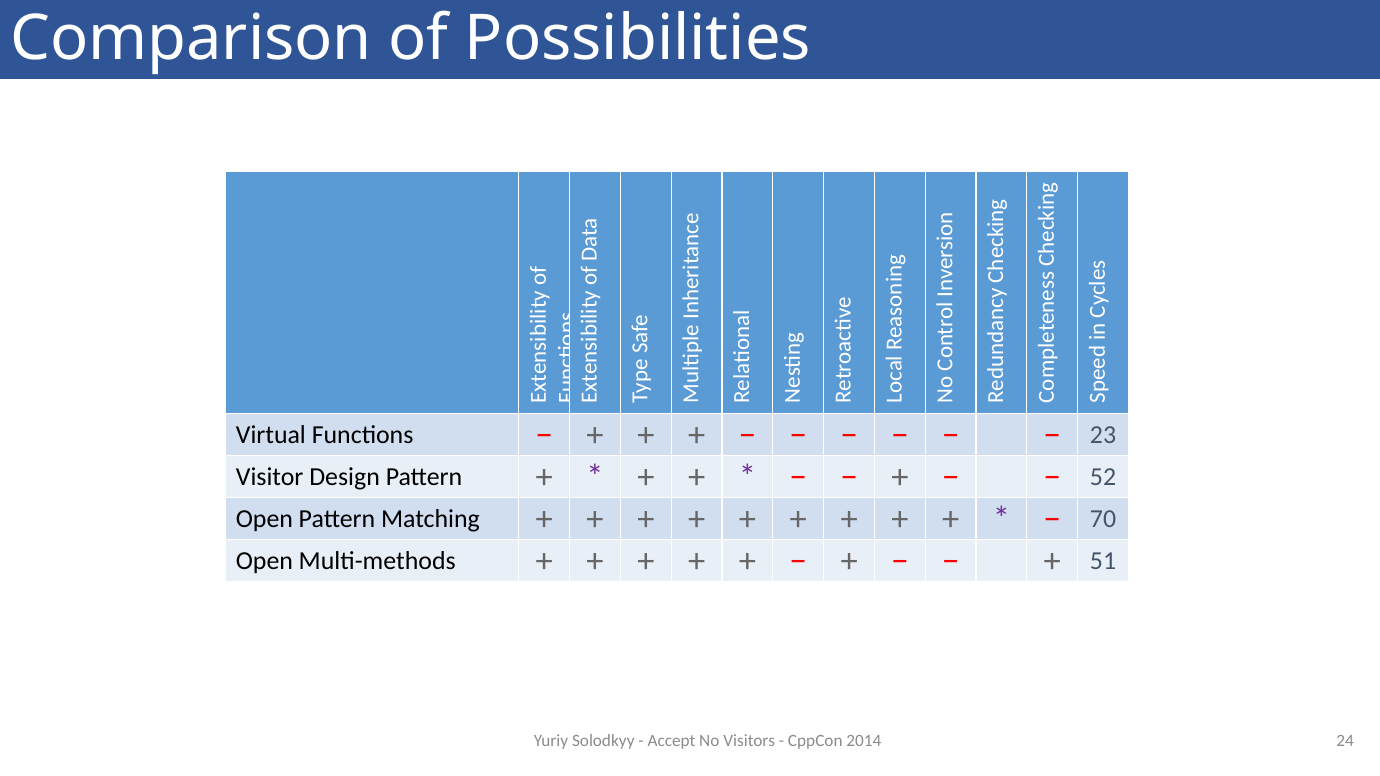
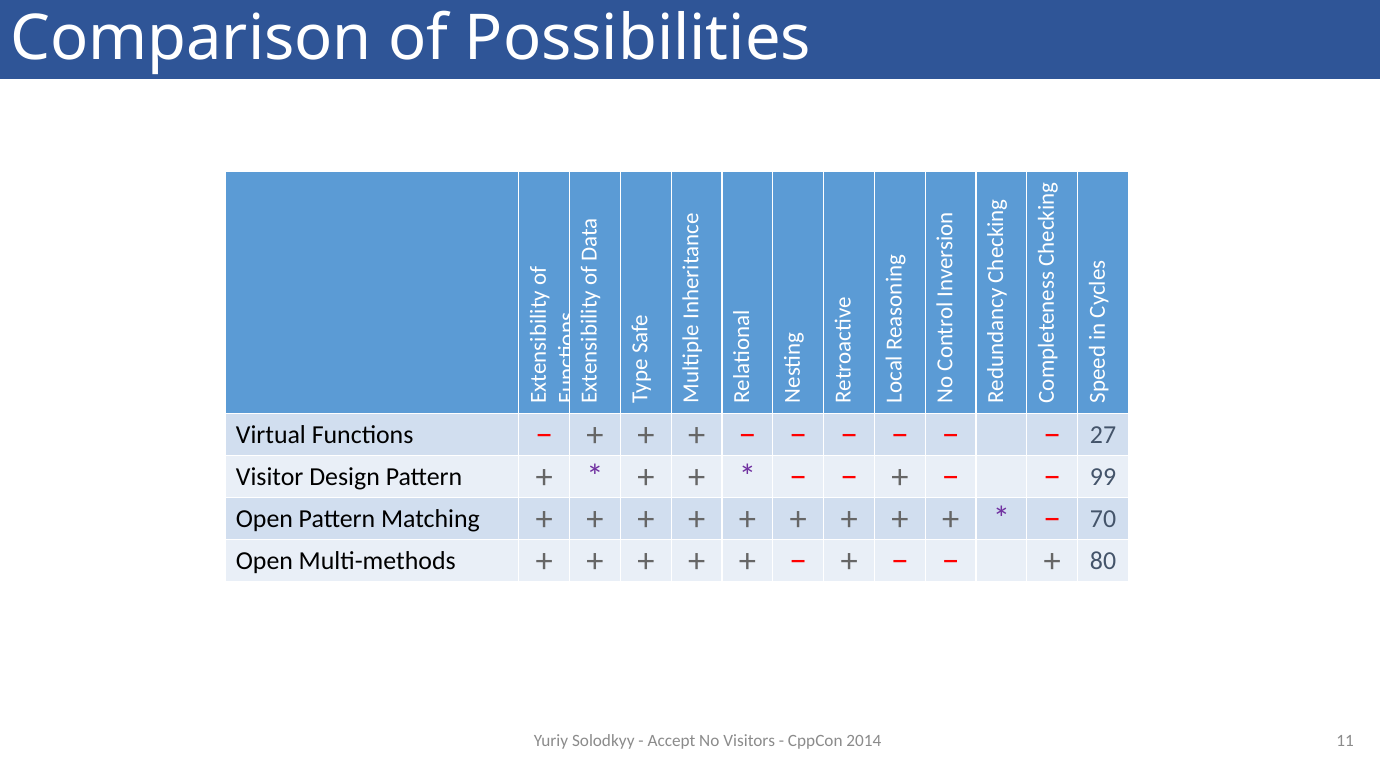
23: 23 -> 27
52: 52 -> 99
51: 51 -> 80
24: 24 -> 11
